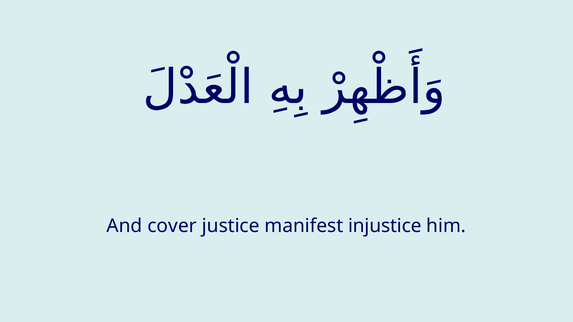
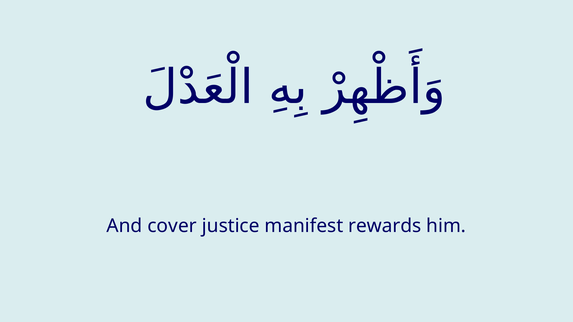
injustice: injustice -> rewards
